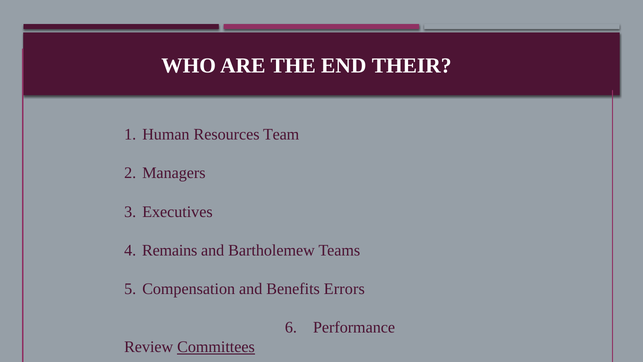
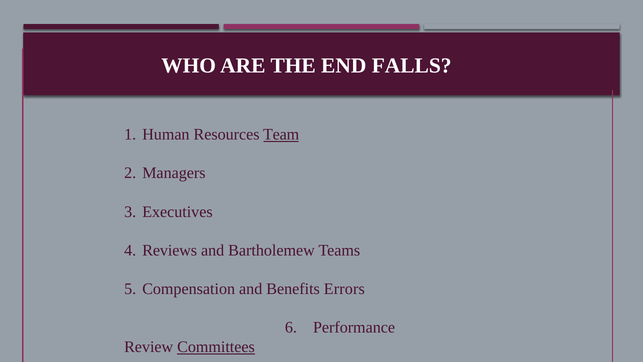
THEIR: THEIR -> FALLS
Team underline: none -> present
Remains: Remains -> Reviews
